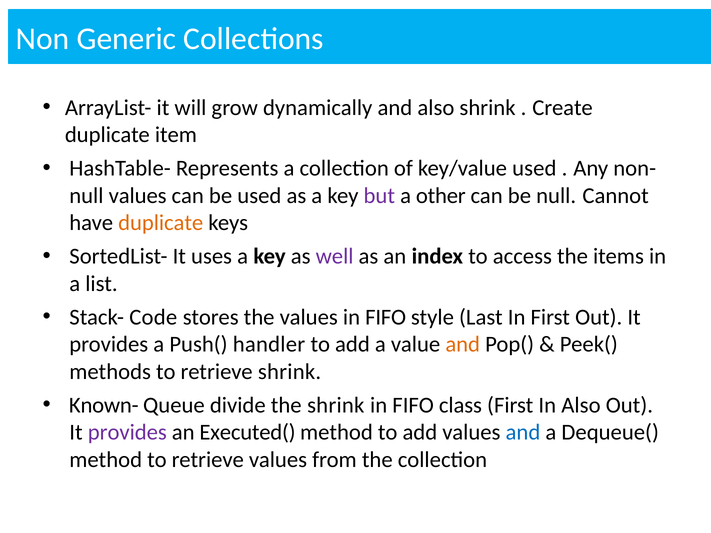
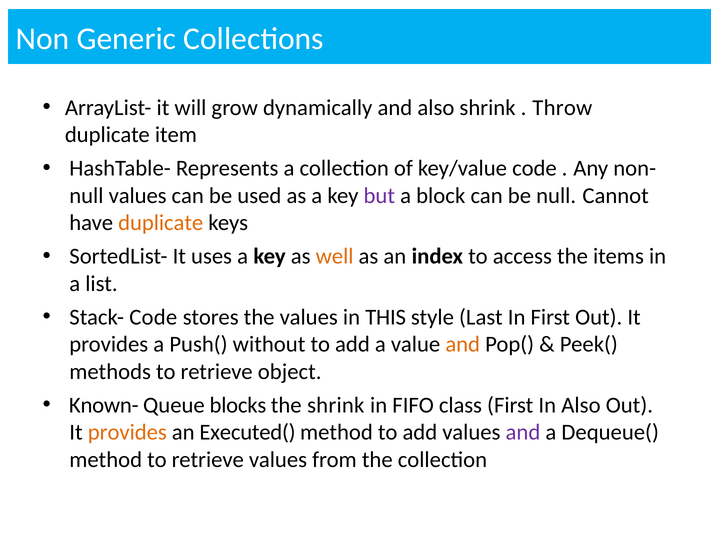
Create: Create -> Throw
key/value used: used -> code
other: other -> block
well colour: purple -> orange
values in FIFO: FIFO -> THIS
handler: handler -> without
retrieve shrink: shrink -> object
divide: divide -> blocks
provides at (127, 433) colour: purple -> orange
and at (523, 433) colour: blue -> purple
